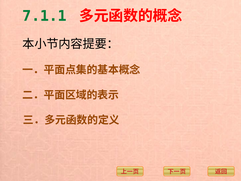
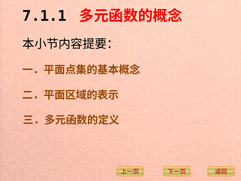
7.1.1 colour: green -> black
